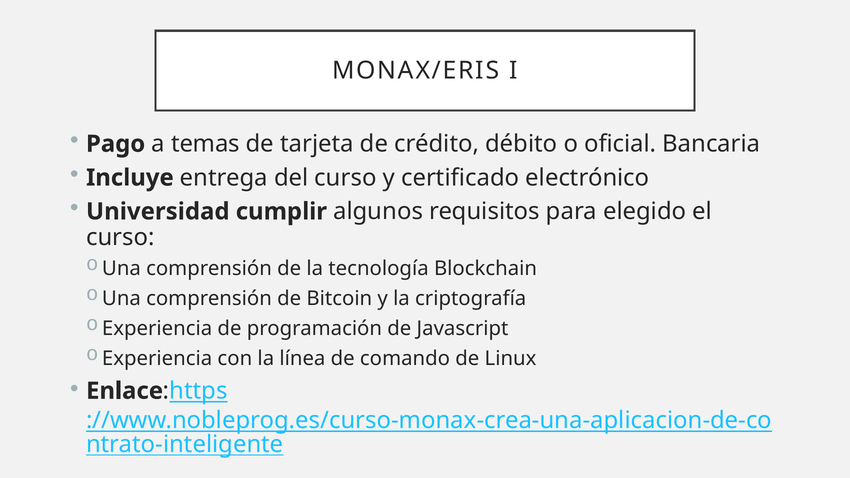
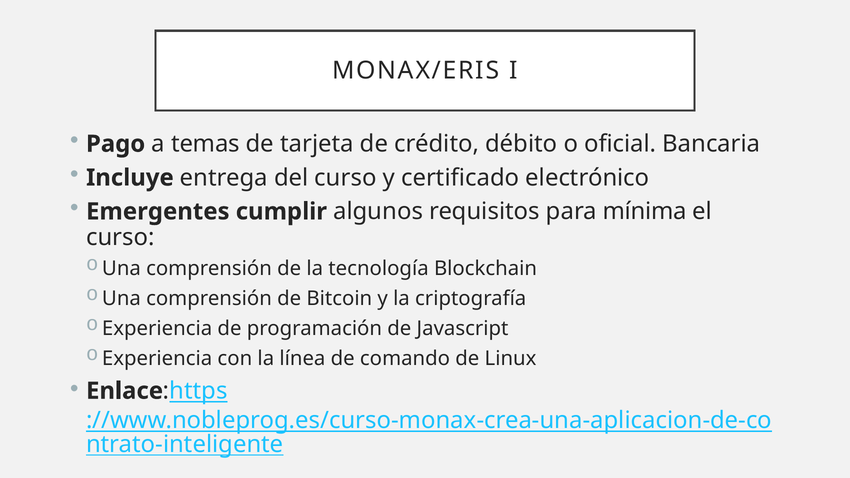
Universidad: Universidad -> Emergentes
elegido: elegido -> mínima
